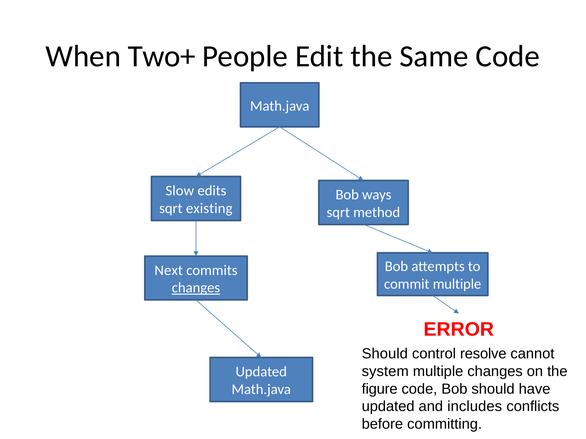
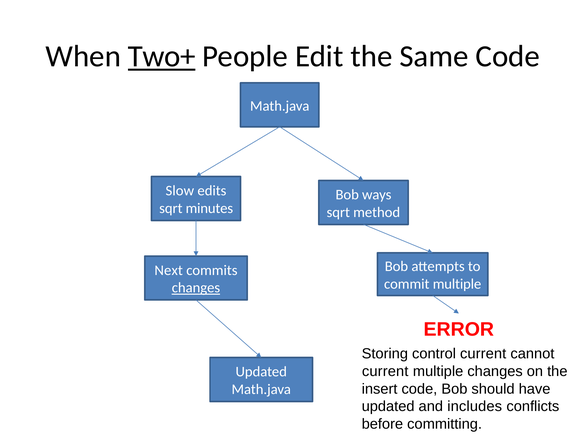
Two+ underline: none -> present
existing: existing -> minutes
Should at (385, 354): Should -> Storing
control resolve: resolve -> current
system at (385, 372): system -> current
figure: figure -> insert
